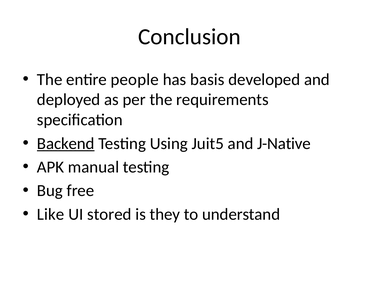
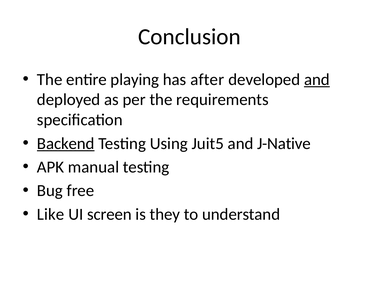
people: people -> playing
basis: basis -> after
and at (317, 80) underline: none -> present
stored: stored -> screen
